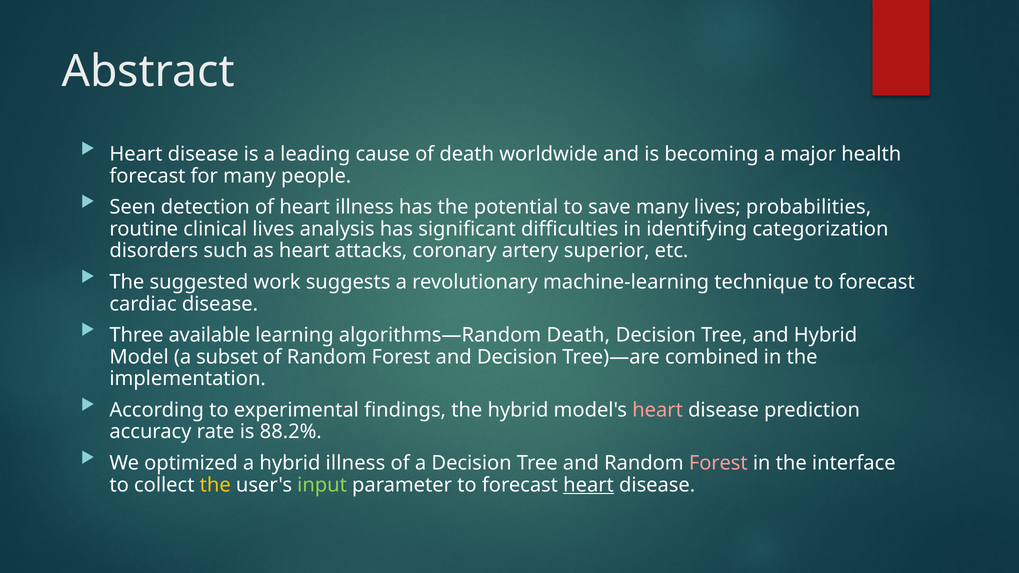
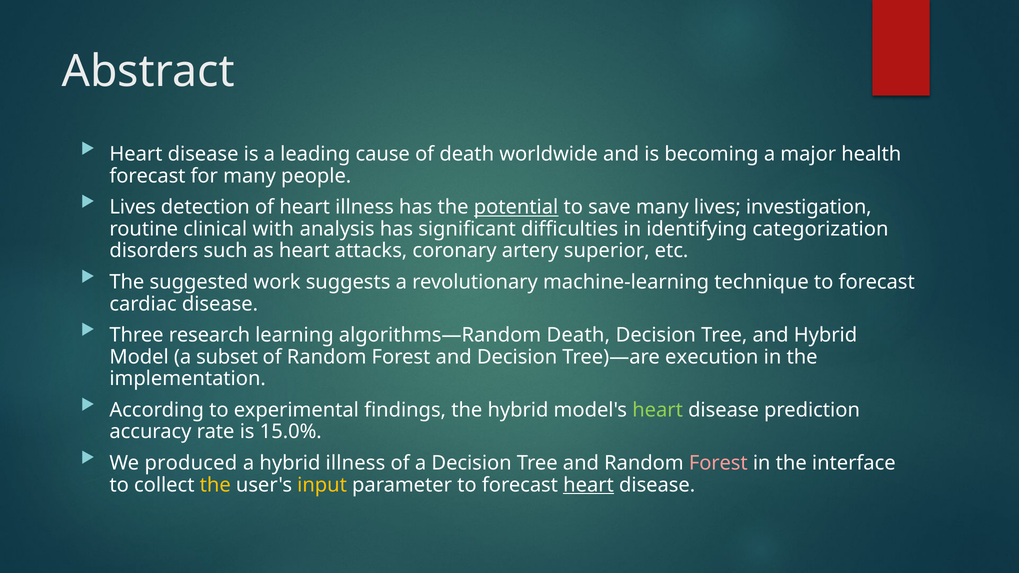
Seen at (133, 207): Seen -> Lives
potential underline: none -> present
probabilities: probabilities -> investigation
clinical lives: lives -> with
available: available -> research
combined: combined -> execution
heart at (658, 410) colour: pink -> light green
88.2%: 88.2% -> 15.0%
optimized: optimized -> produced
input colour: light green -> yellow
